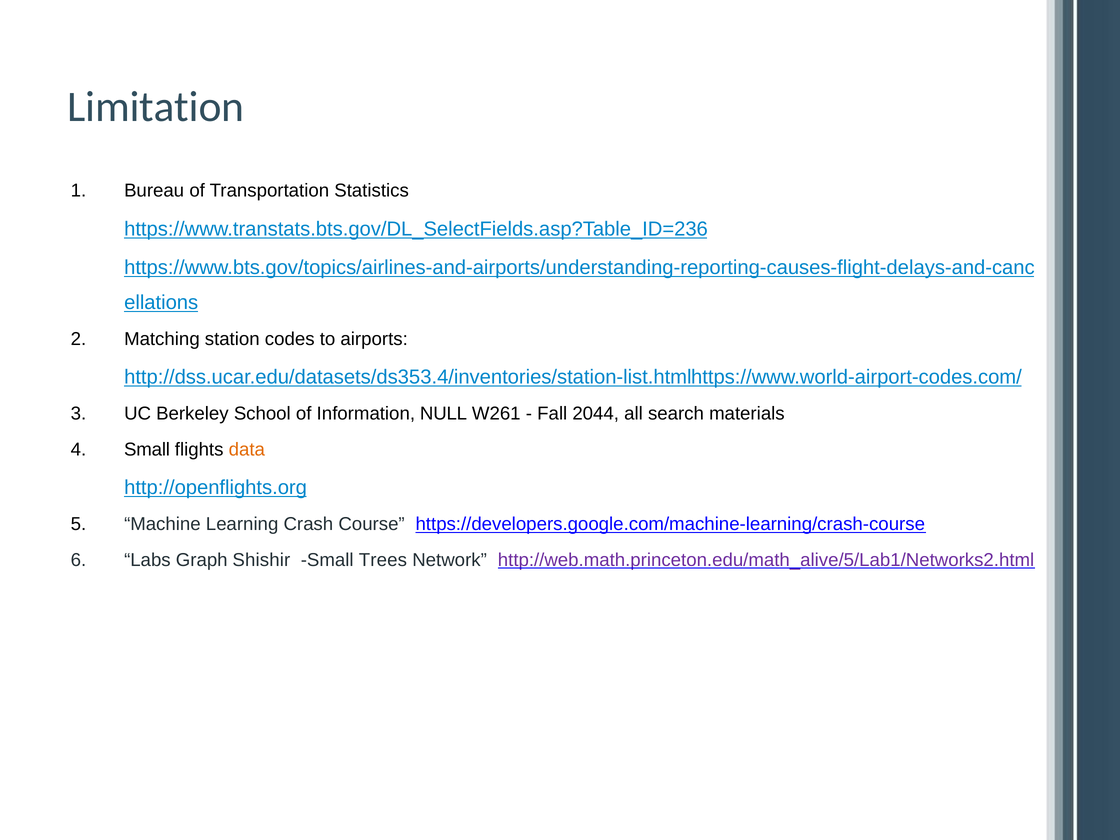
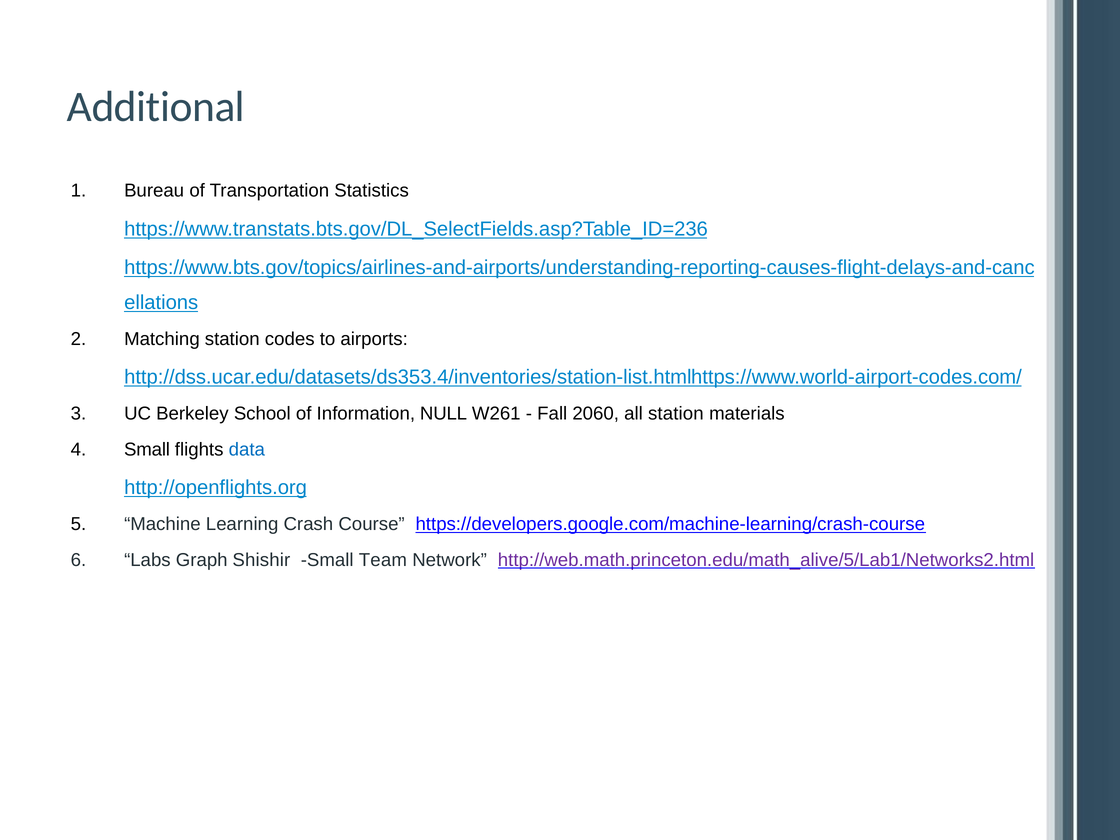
Limitation: Limitation -> Additional
2044: 2044 -> 2060
all search: search -> station
data colour: orange -> blue
Trees: Trees -> Team
